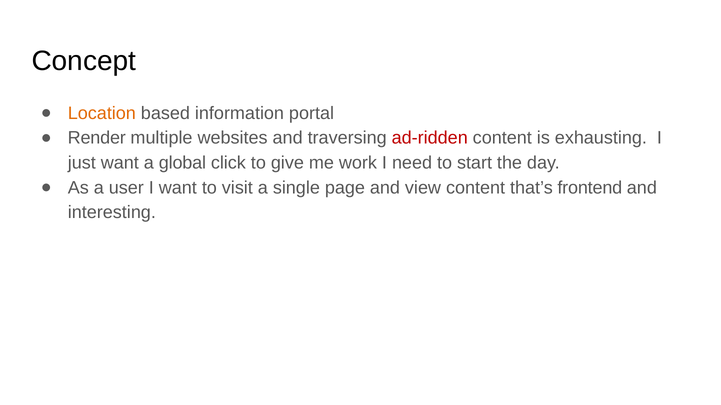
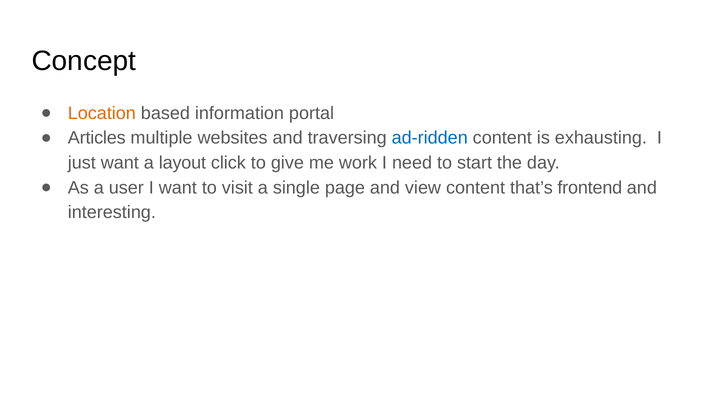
Render: Render -> Articles
ad-ridden colour: red -> blue
global: global -> layout
